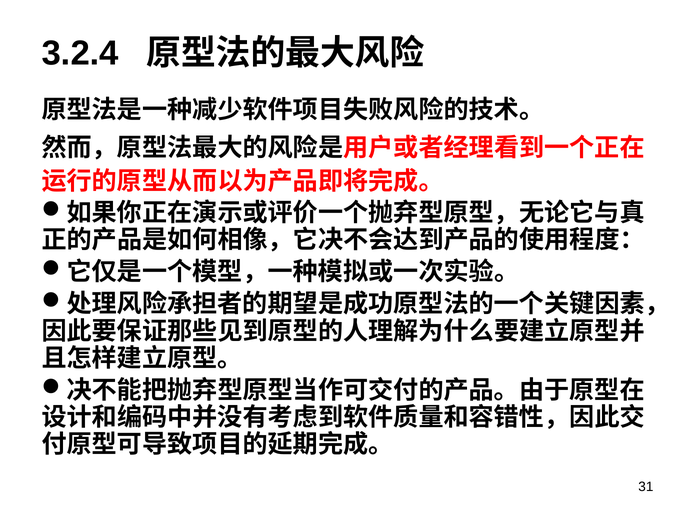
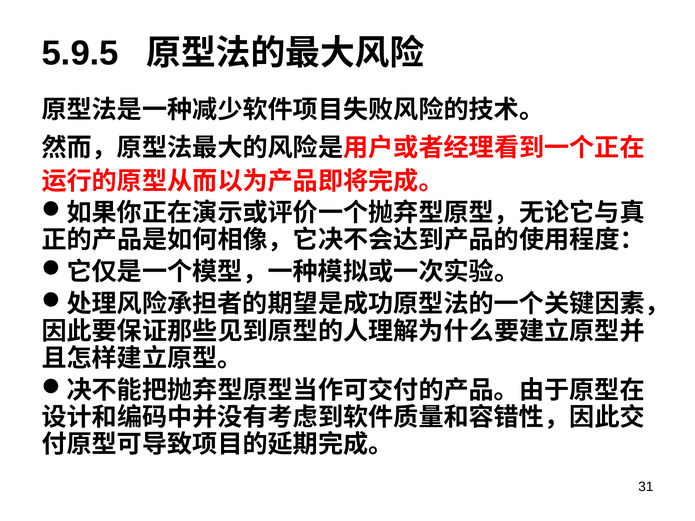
3.2.4: 3.2.4 -> 5.9.5
